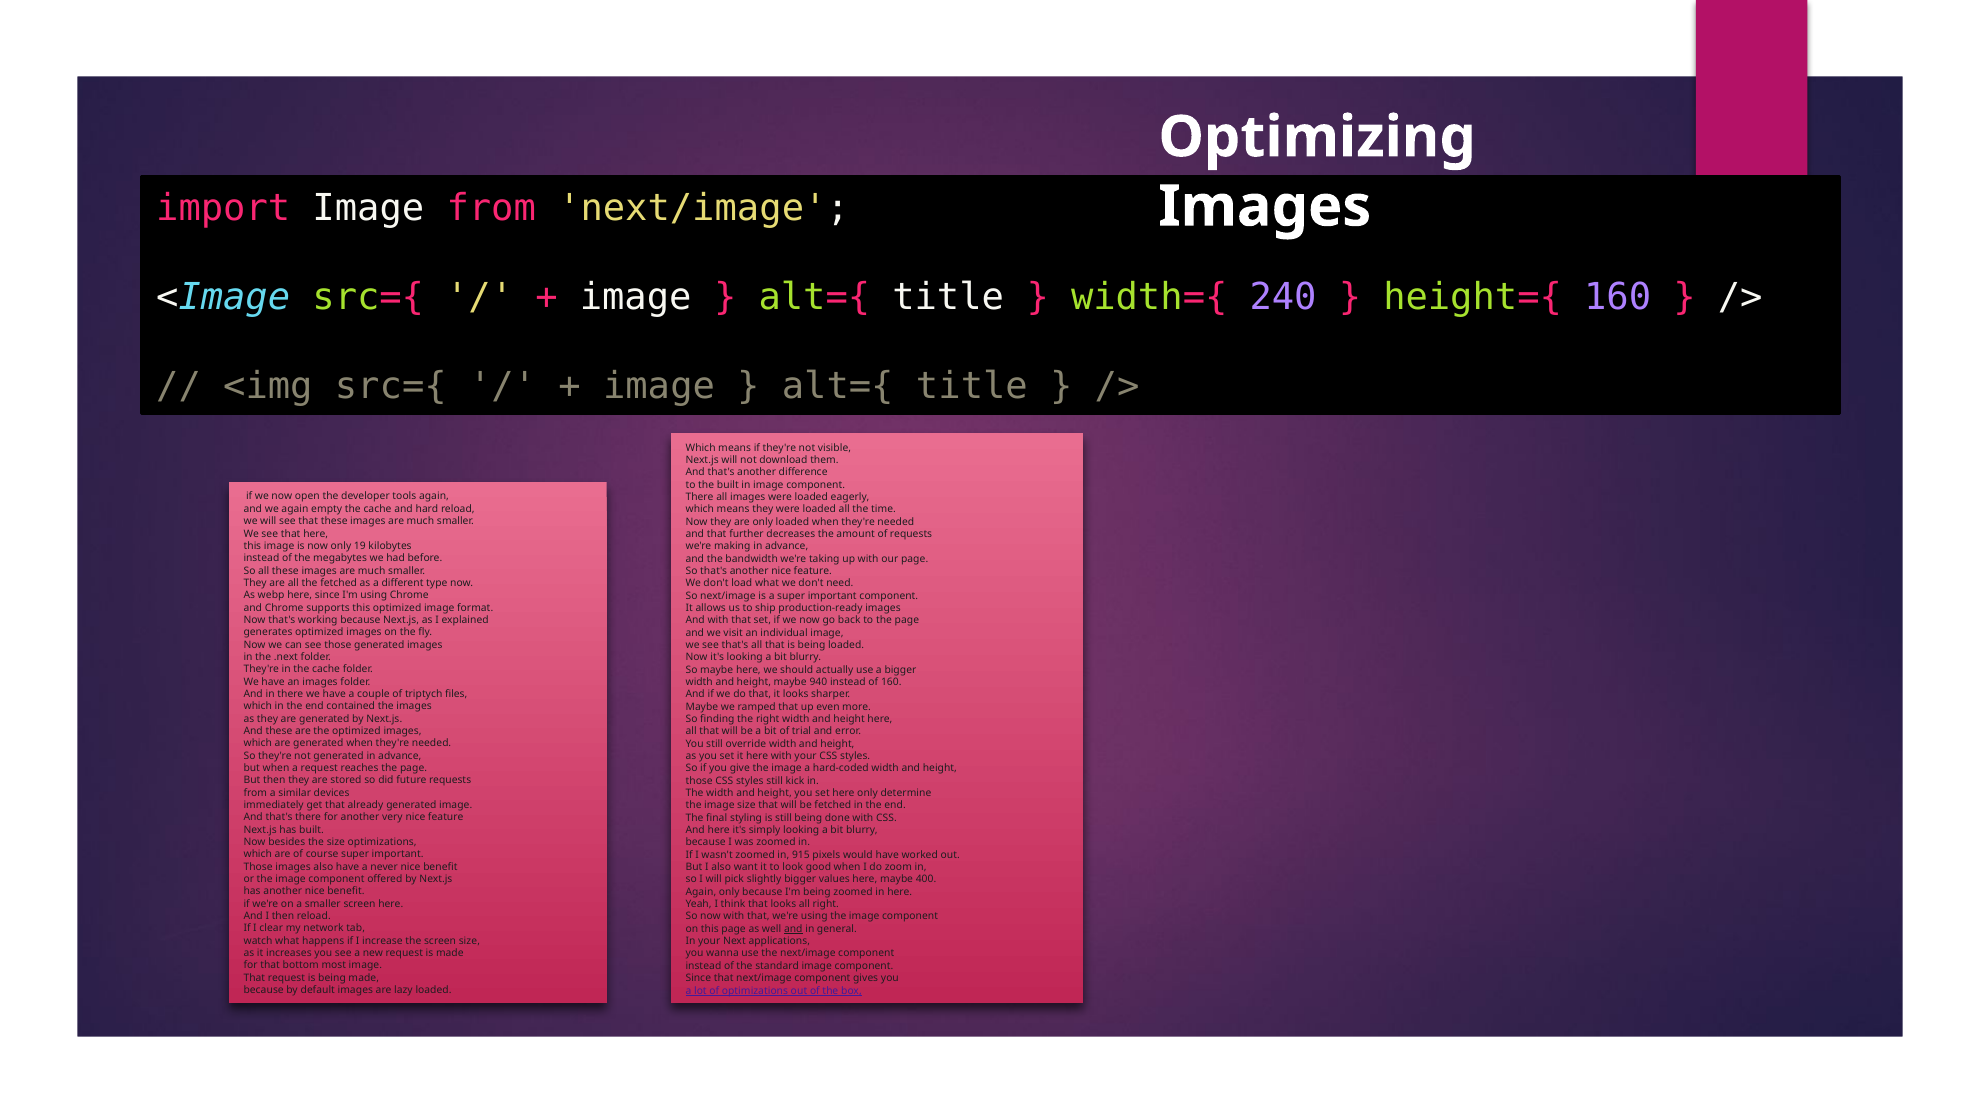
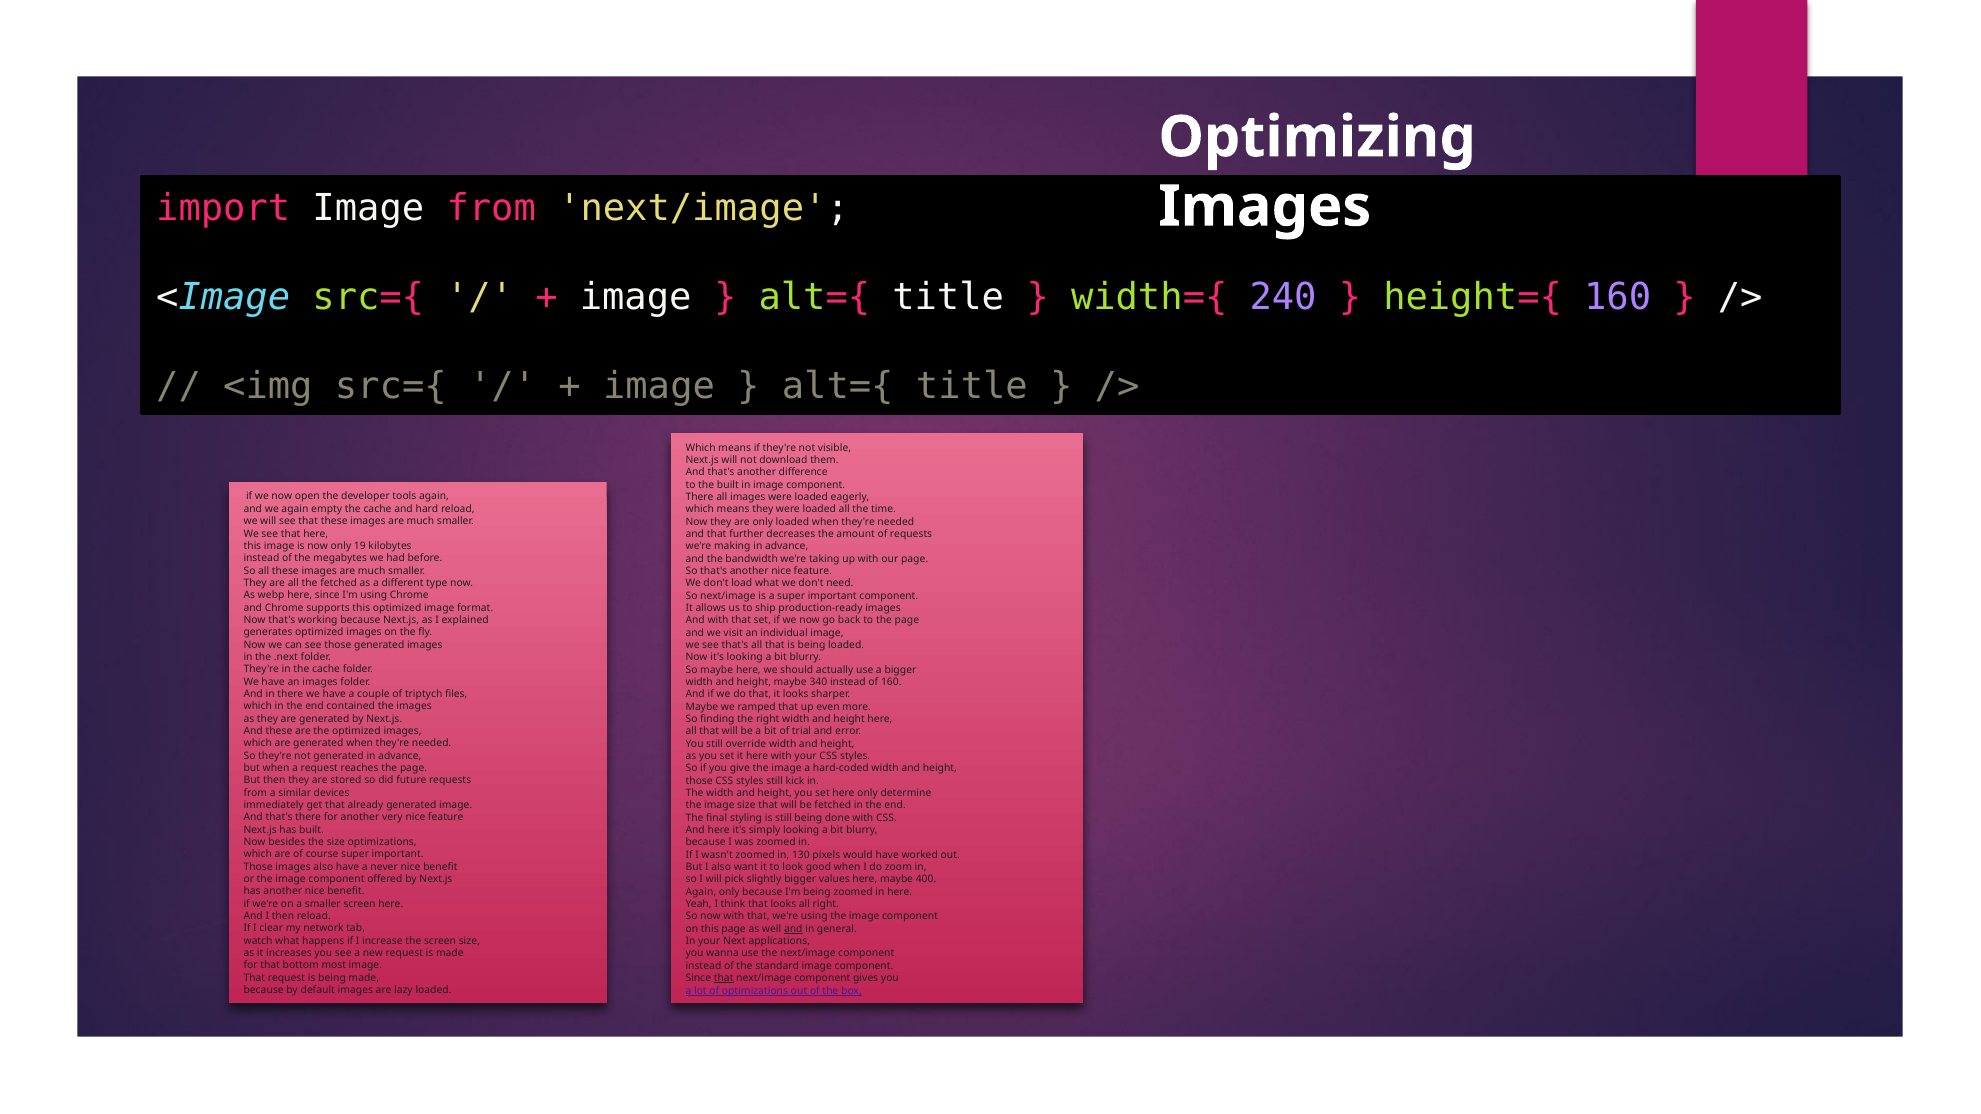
940: 940 -> 340
915: 915 -> 130
that at (724, 979) underline: none -> present
